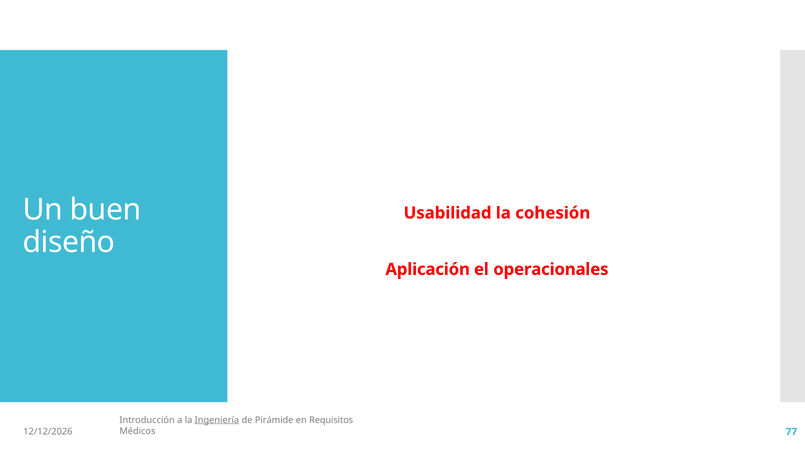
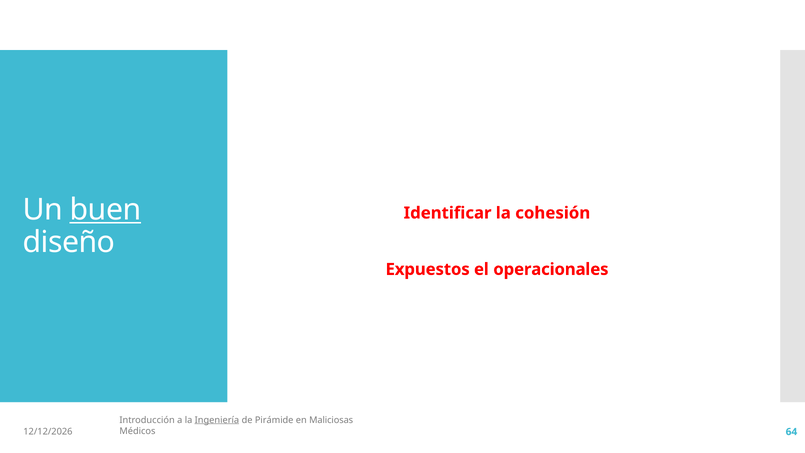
buen underline: none -> present
Usabilidad: Usabilidad -> Identificar
Aplicación: Aplicación -> Expuestos
Requisitos: Requisitos -> Maliciosas
77: 77 -> 64
